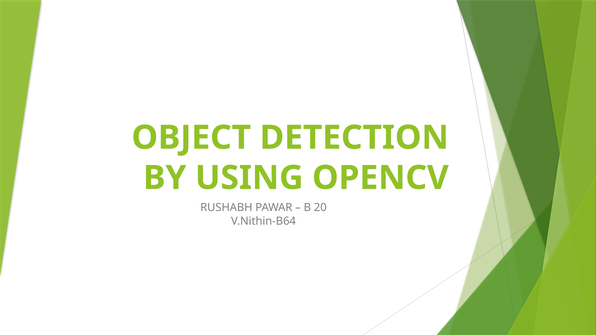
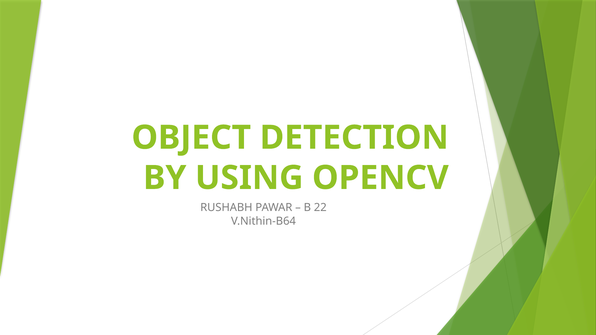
20: 20 -> 22
